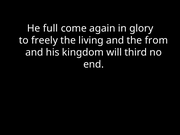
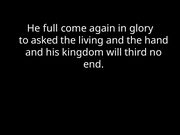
freely: freely -> asked
from: from -> hand
